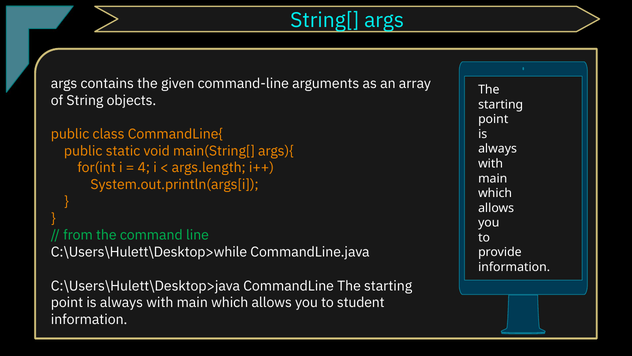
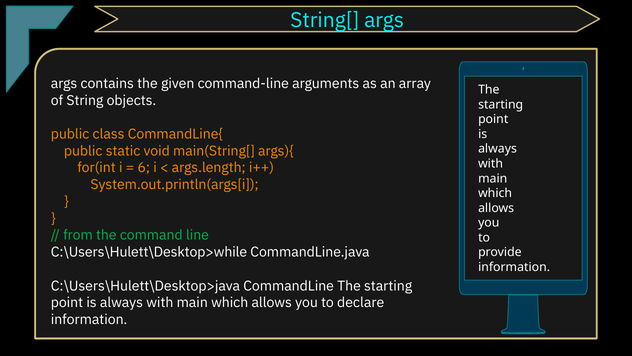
4: 4 -> 6
student: student -> declare
